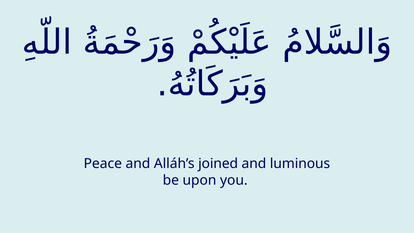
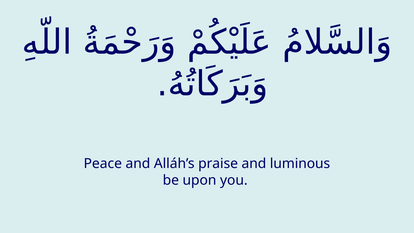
joined: joined -> praise
